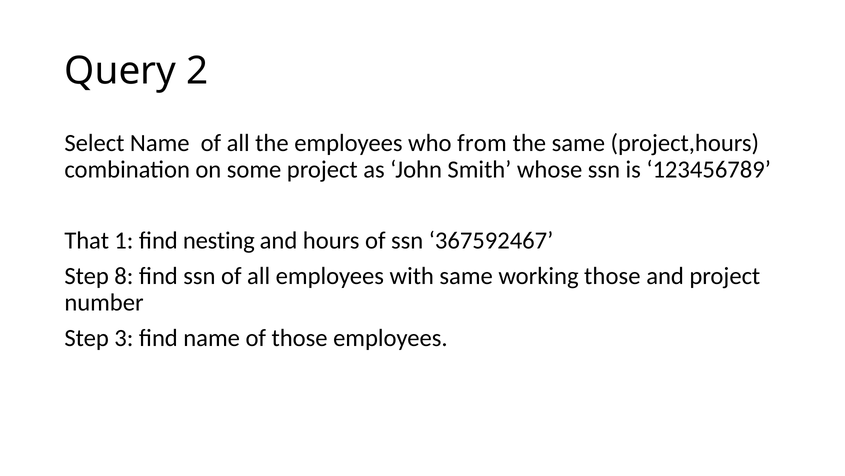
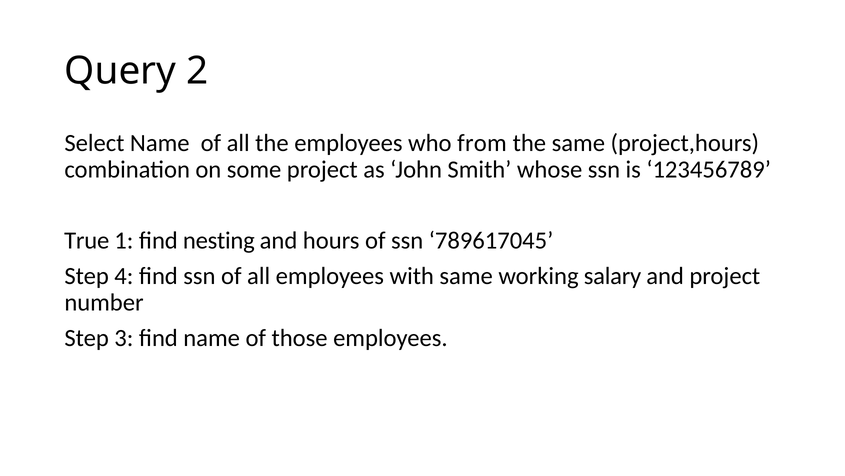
That: That -> True
367592467: 367592467 -> 789617045
8: 8 -> 4
working those: those -> salary
